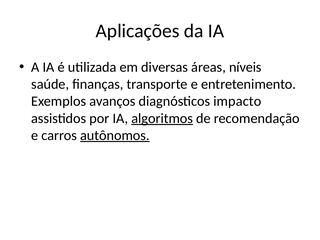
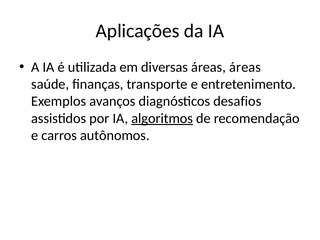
áreas níveis: níveis -> áreas
impacto: impacto -> desafios
autônomos underline: present -> none
